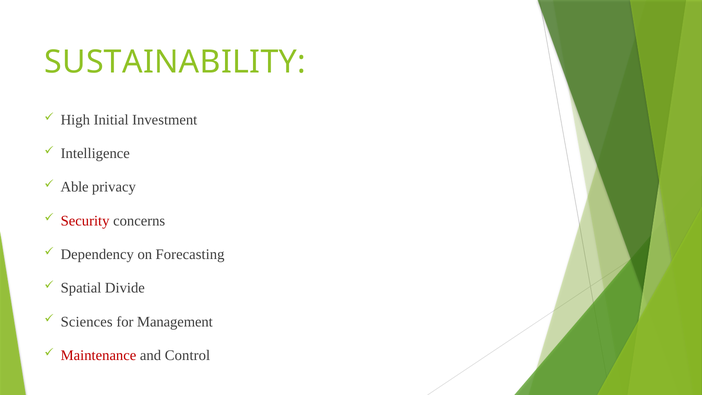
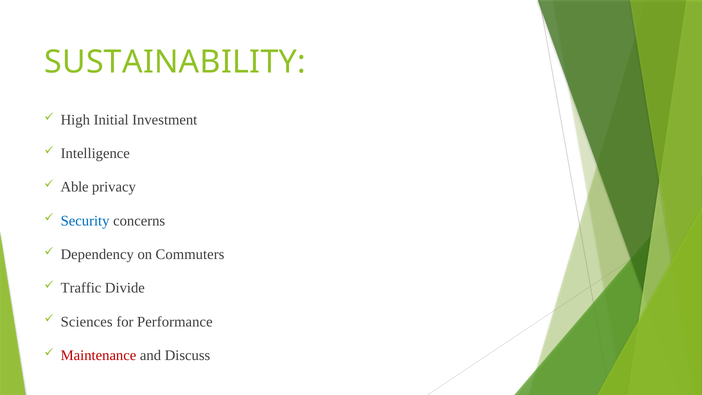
Security colour: red -> blue
Forecasting: Forecasting -> Commuters
Spatial: Spatial -> Traffic
Management: Management -> Performance
Control: Control -> Discuss
